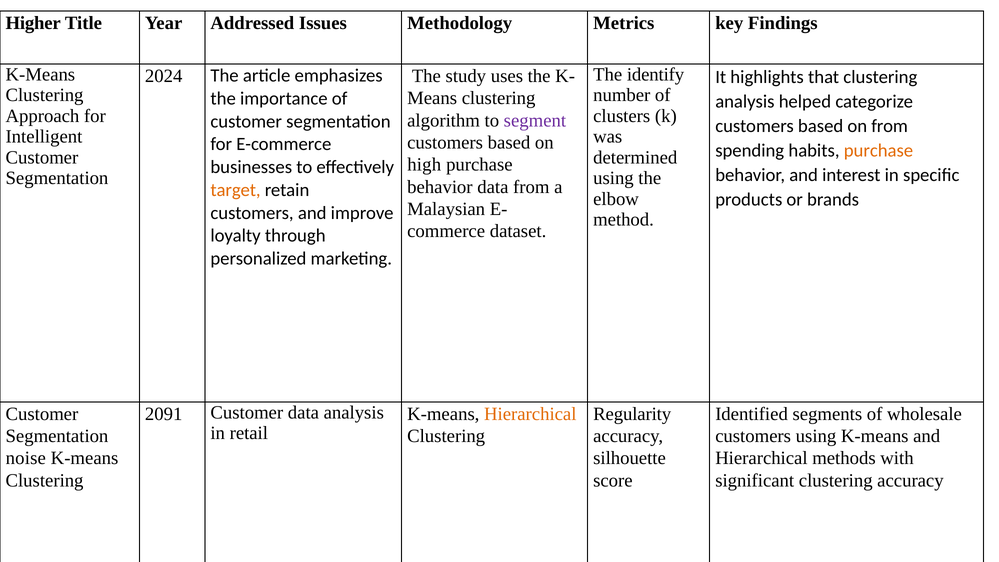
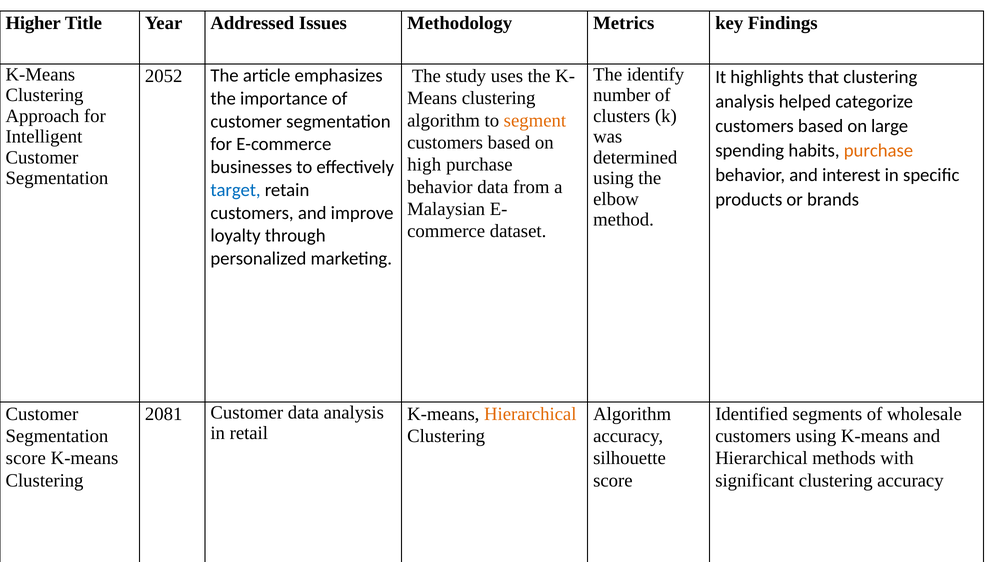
2024: 2024 -> 2052
segment colour: purple -> orange
on from: from -> large
target colour: orange -> blue
2091: 2091 -> 2081
Regularity at (632, 414): Regularity -> Algorithm
noise at (26, 458): noise -> score
